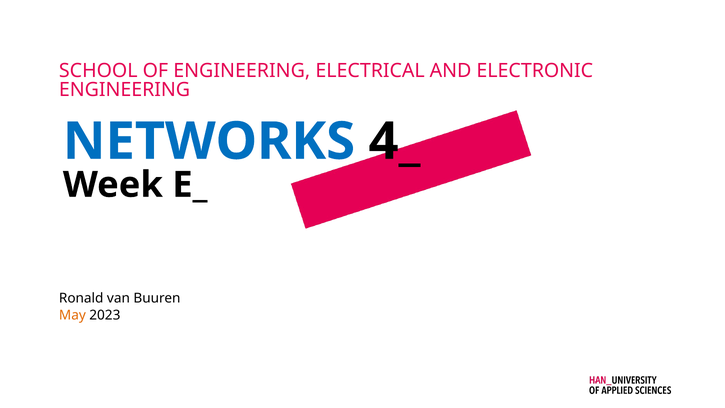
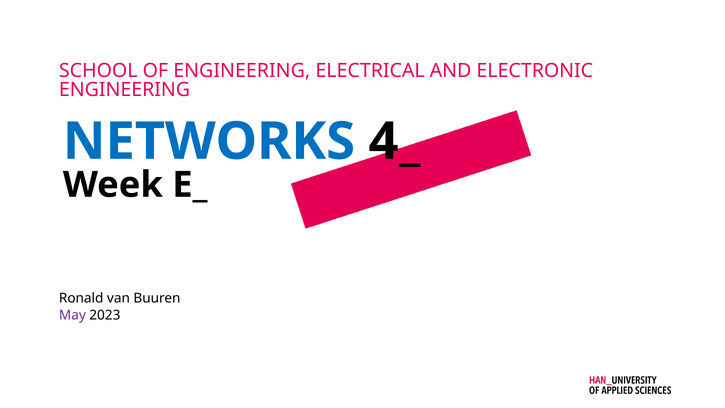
May colour: orange -> purple
